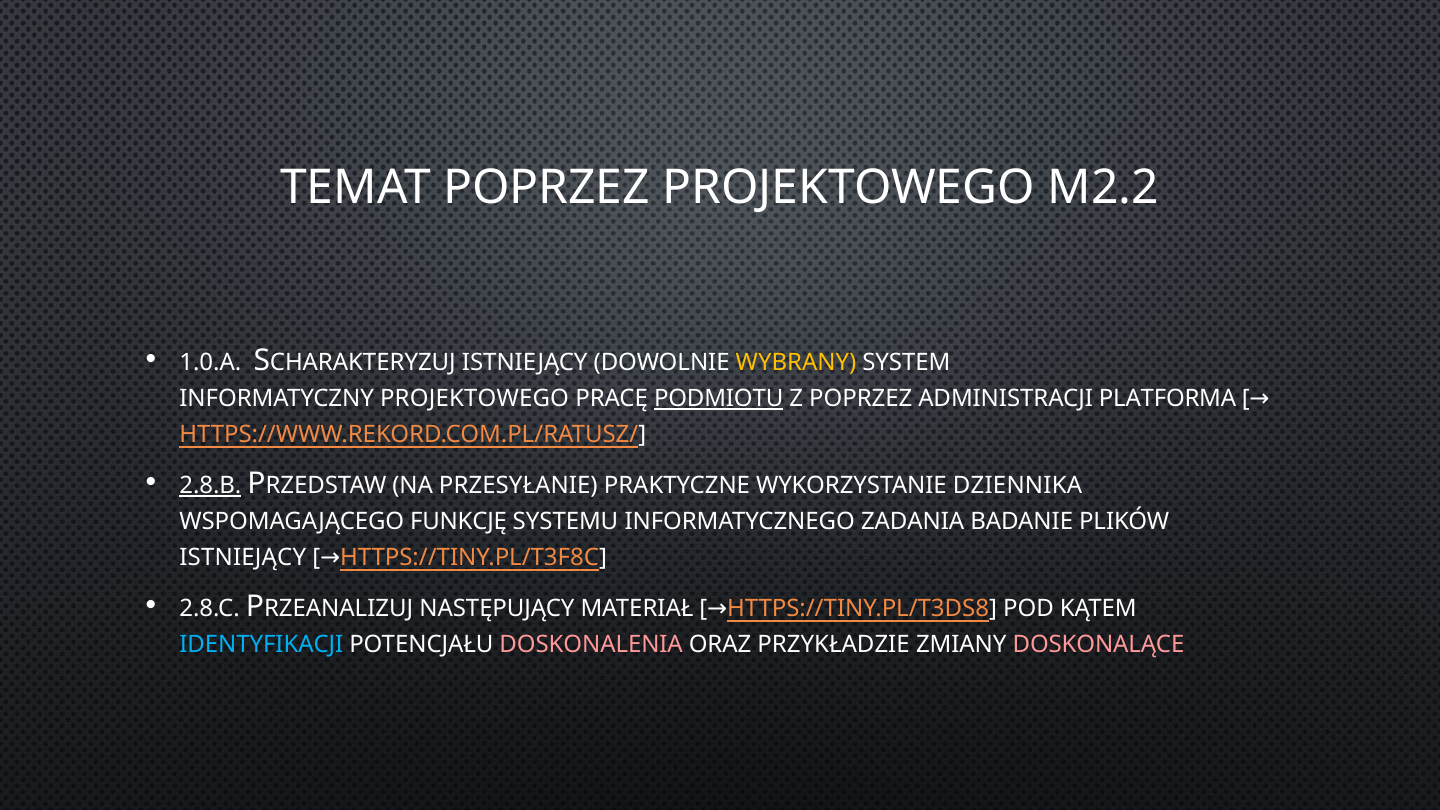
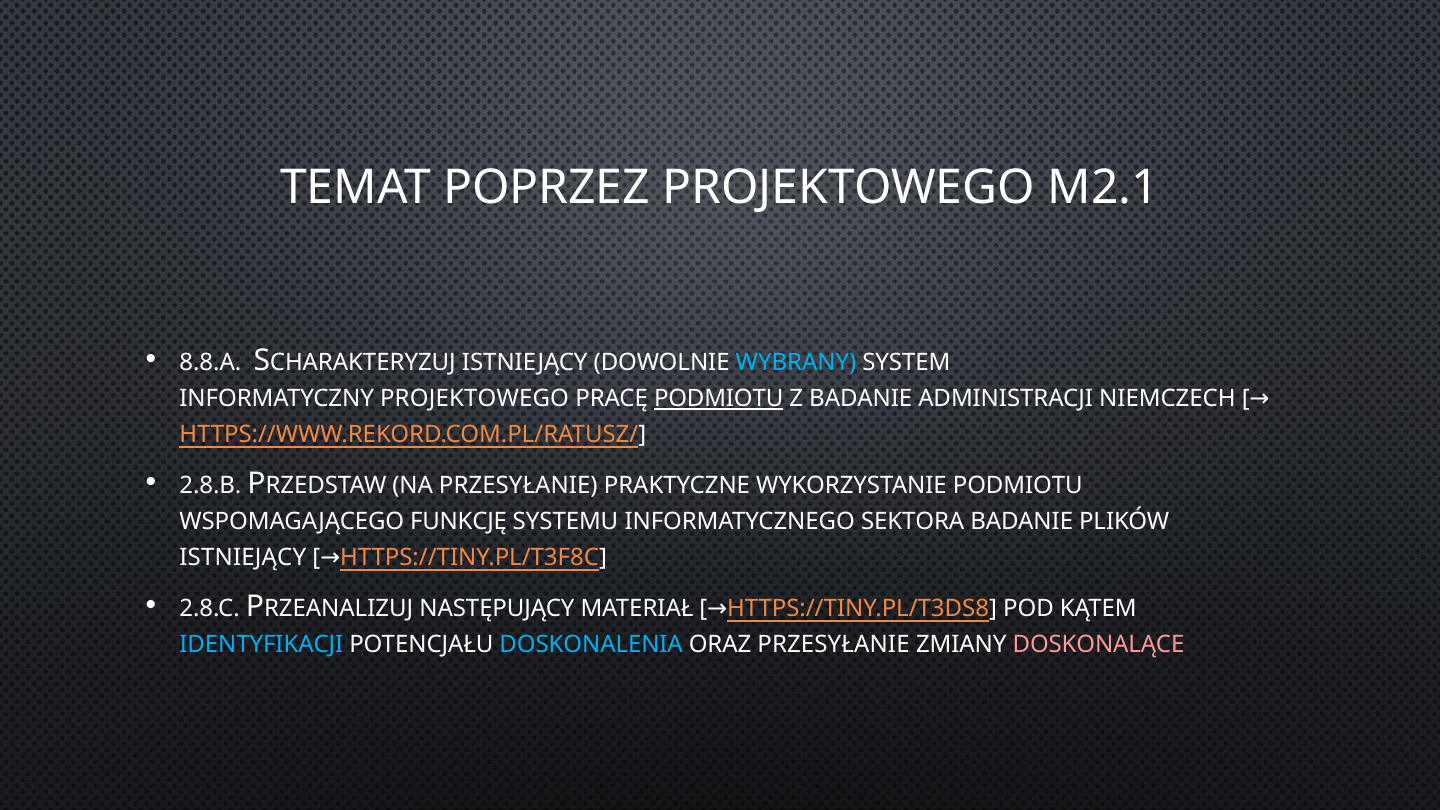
M2.2: M2.2 -> M2.1
1.0.A: 1.0.A -> 8.8.A
WYBRANY colour: yellow -> light blue
Z POPRZEZ: POPRZEZ -> BADANIE
PLATFORMA: PLATFORMA -> NIEMCZECH
2.8.B underline: present -> none
WYKORZYSTANIE DZIENNIKA: DZIENNIKA -> PODMIOTU
ZADANIA: ZADANIA -> SEKTORA
DOSKONALENIA colour: pink -> light blue
ORAZ PRZYKŁADZIE: PRZYKŁADZIE -> PRZESYŁANIE
